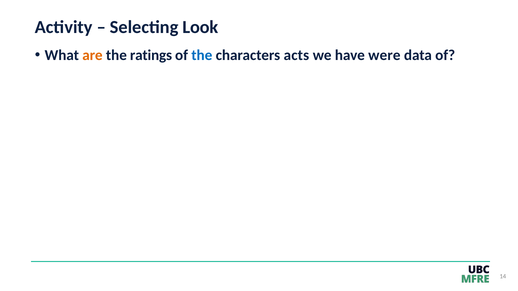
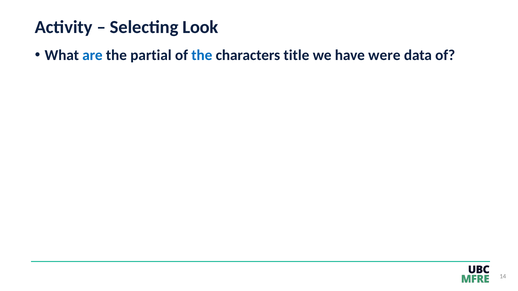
are colour: orange -> blue
ratings: ratings -> partial
acts: acts -> title
